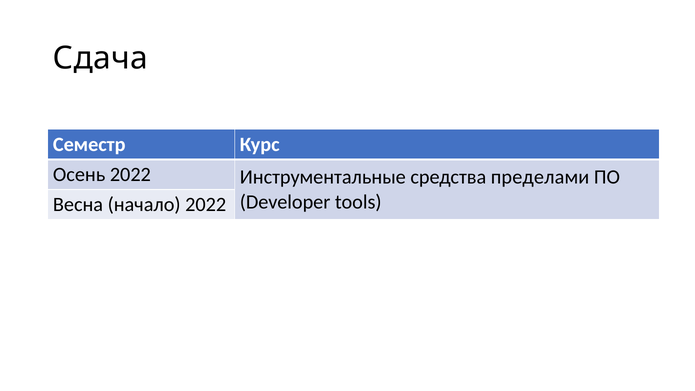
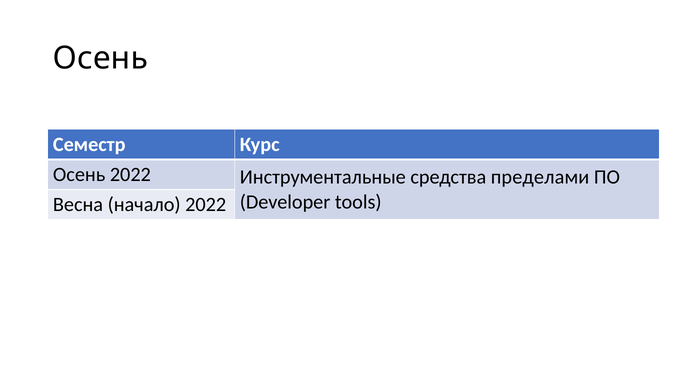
Сдача at (100, 58): Сдача -> Осень
